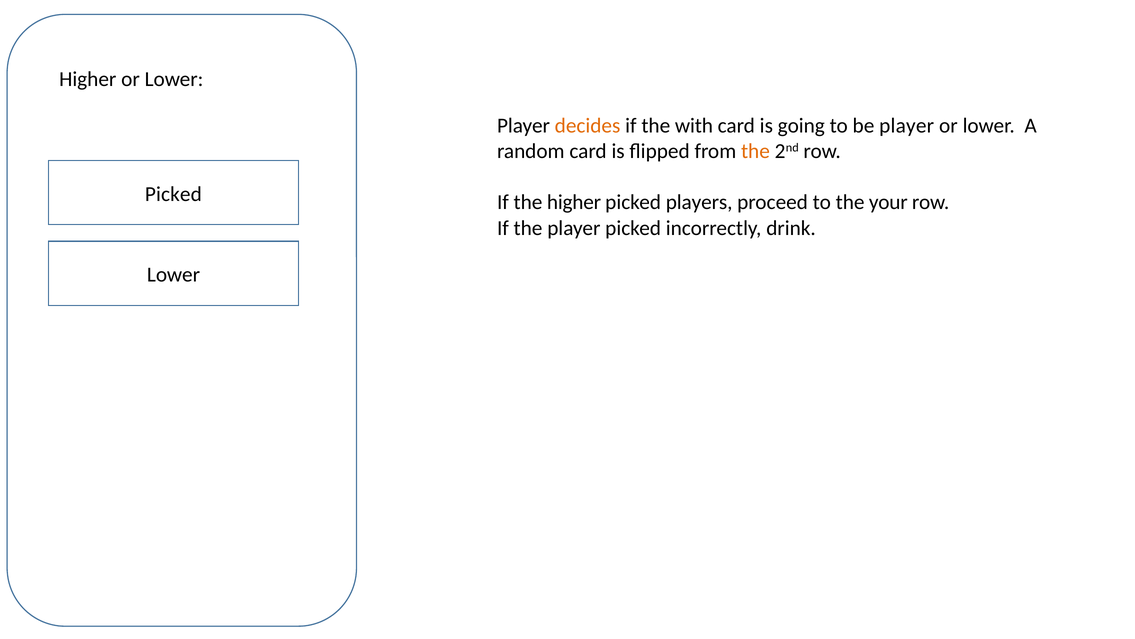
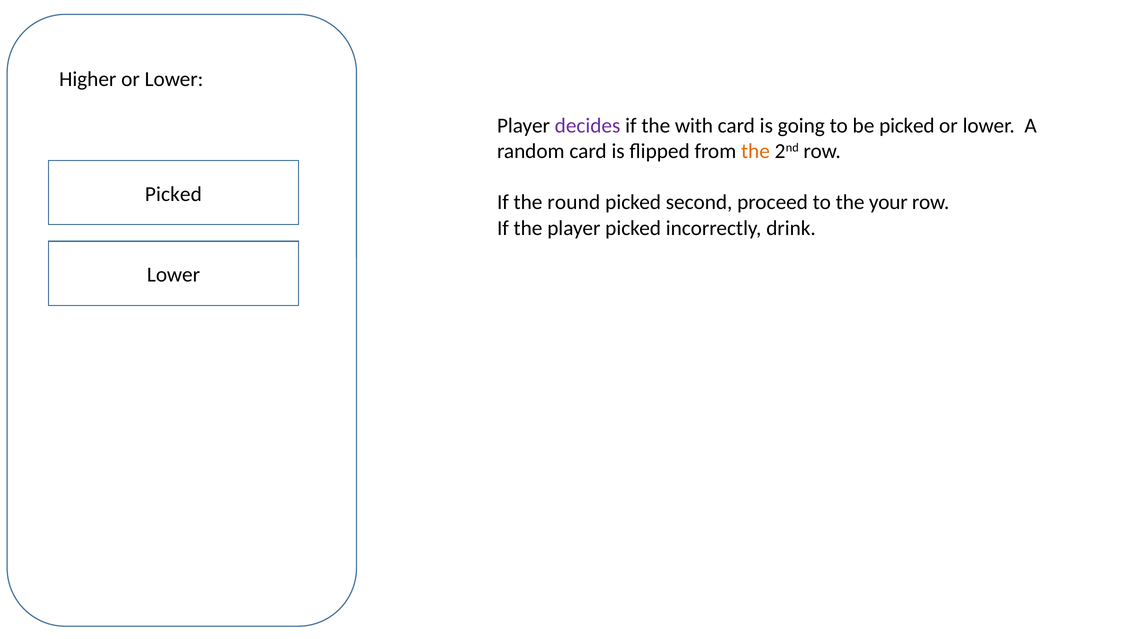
decides colour: orange -> purple
be player: player -> picked
the higher: higher -> round
players: players -> second
